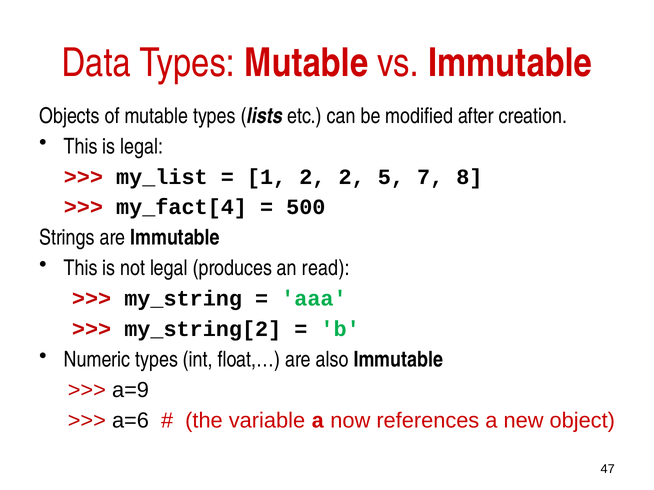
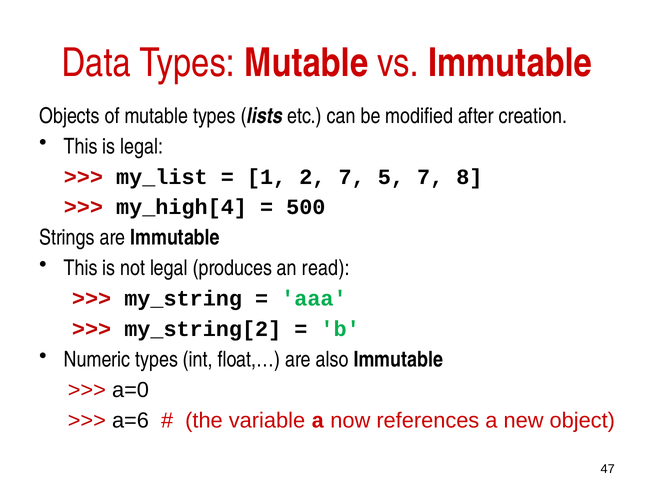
2 2: 2 -> 7
my_fact[4: my_fact[4 -> my_high[4
a=9: a=9 -> a=0
